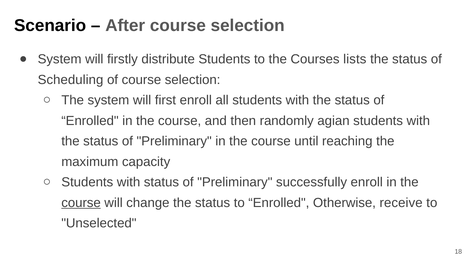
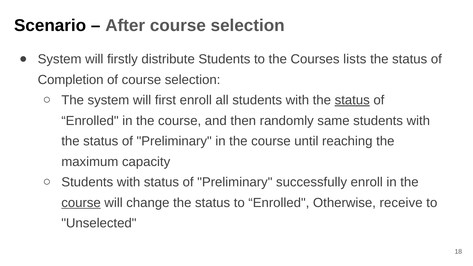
Scheduling: Scheduling -> Completion
status at (352, 100) underline: none -> present
agian: agian -> same
